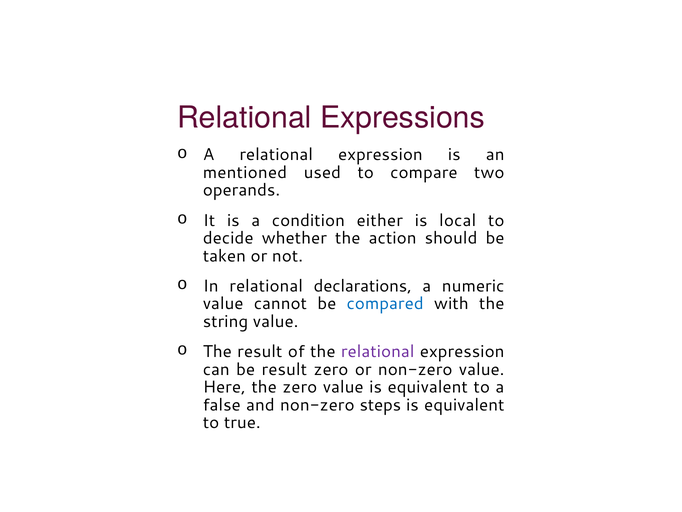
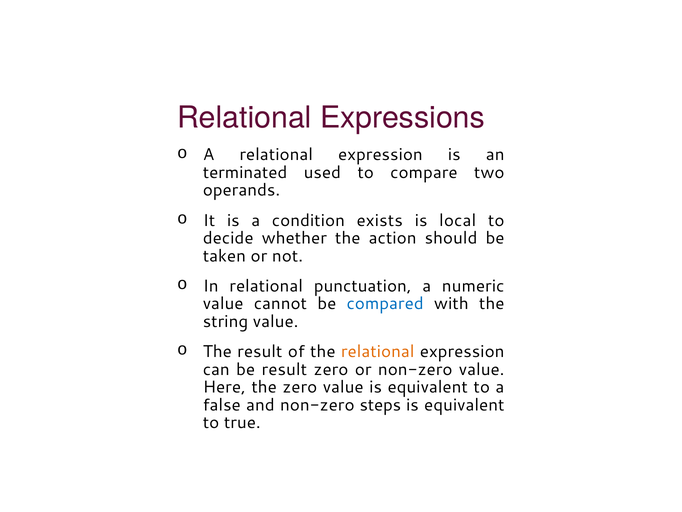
mentioned: mentioned -> terminated
either: either -> exists
declarations: declarations -> punctuation
relational at (378, 351) colour: purple -> orange
